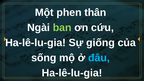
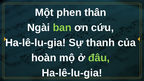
giống: giống -> thanh
sống: sống -> hoàn
đâu colour: light blue -> light green
